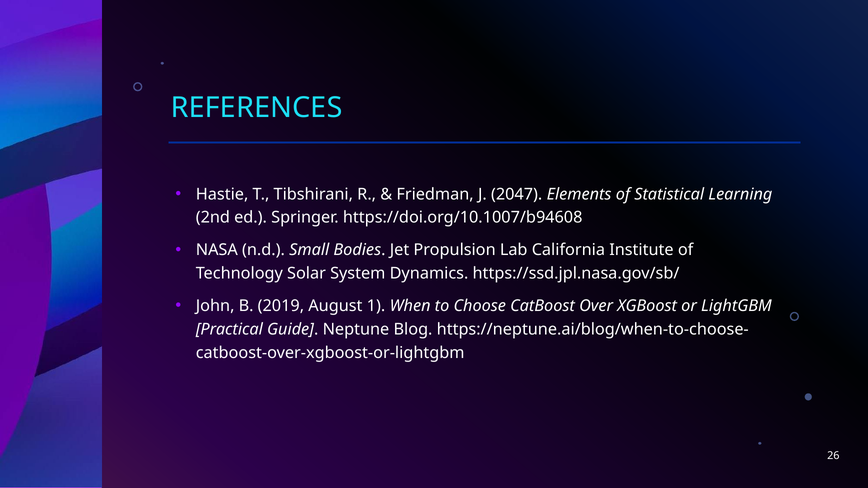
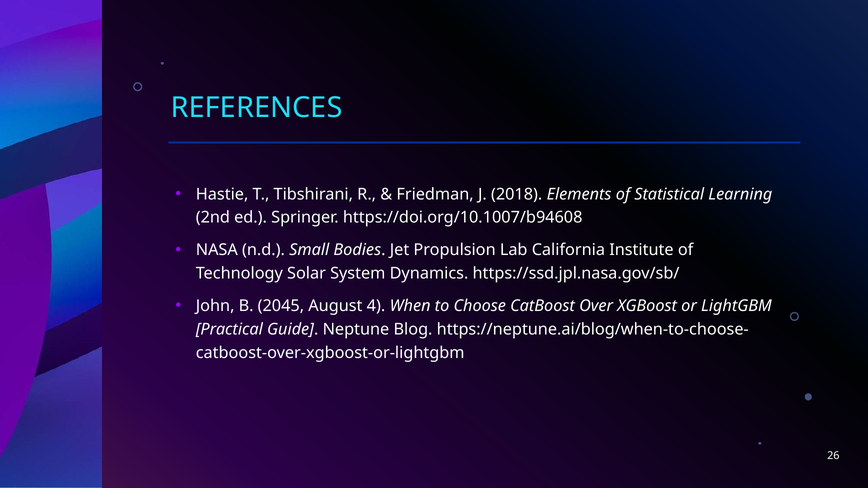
2047: 2047 -> 2018
2019: 2019 -> 2045
1: 1 -> 4
